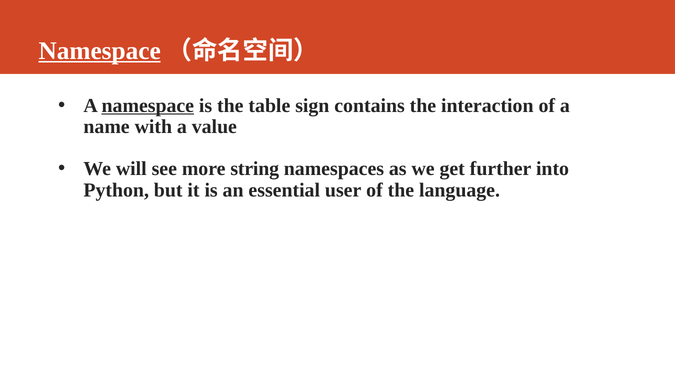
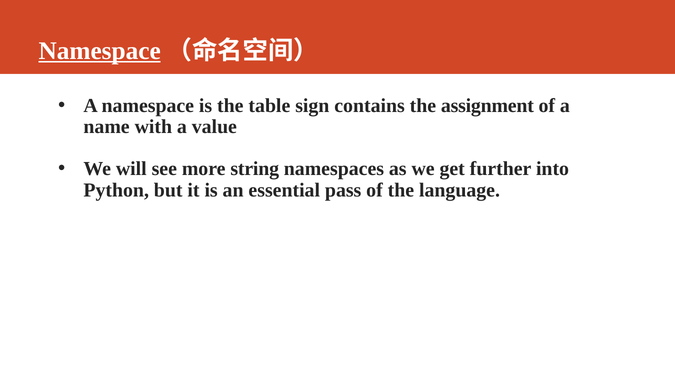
namespace at (148, 106) underline: present -> none
interaction: interaction -> assignment
user: user -> pass
